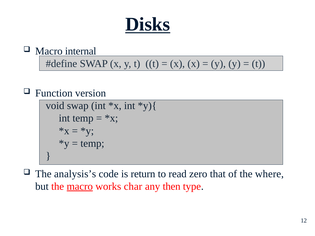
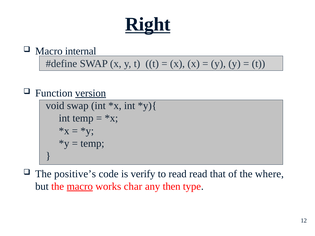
Disks: Disks -> Right
version underline: none -> present
analysis’s: analysis’s -> positive’s
return: return -> verify
read zero: zero -> read
